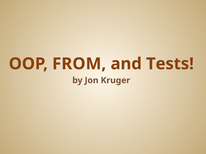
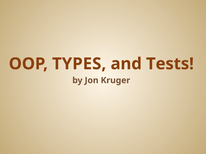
FROM: FROM -> TYPES
